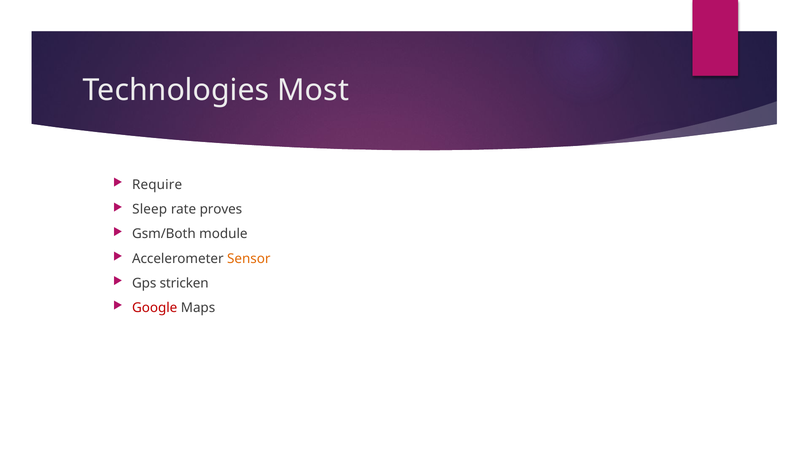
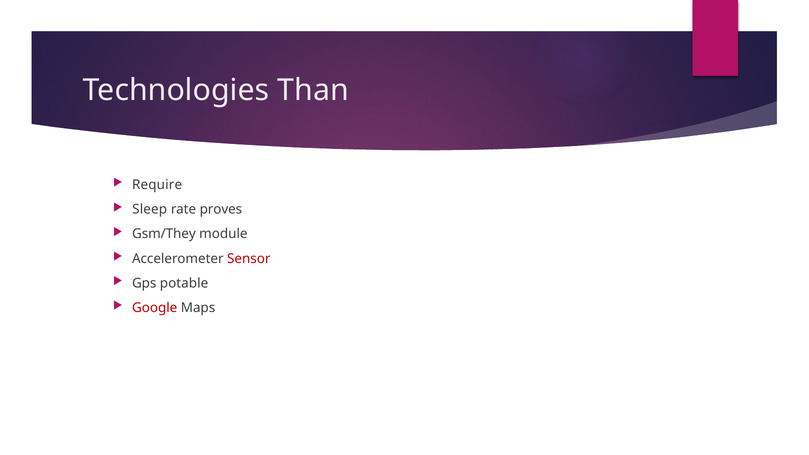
Most: Most -> Than
Gsm/Both: Gsm/Both -> Gsm/They
Sensor colour: orange -> red
stricken: stricken -> potable
